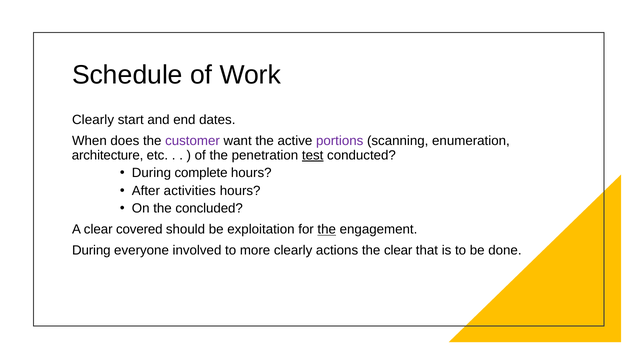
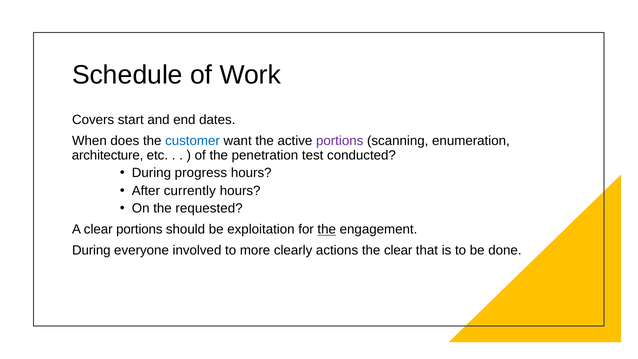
Clearly at (93, 120): Clearly -> Covers
customer colour: purple -> blue
test underline: present -> none
complete: complete -> progress
activities: activities -> currently
concluded: concluded -> requested
clear covered: covered -> portions
